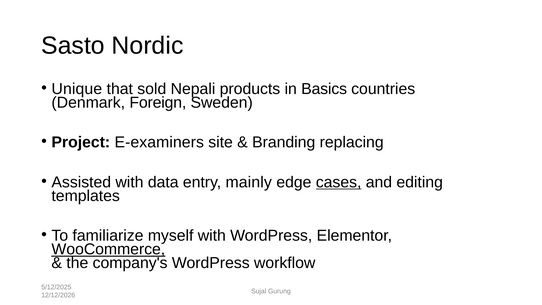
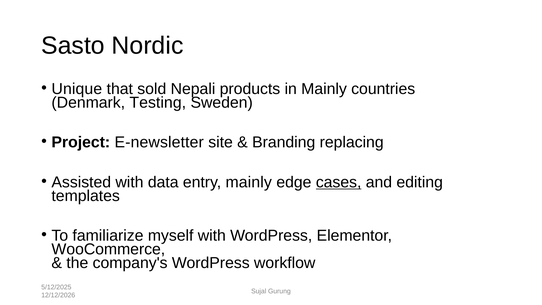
in Basics: Basics -> Mainly
Foreign: Foreign -> Testing
E-examiners: E-examiners -> E-newsletter
WooCommerce underline: present -> none
